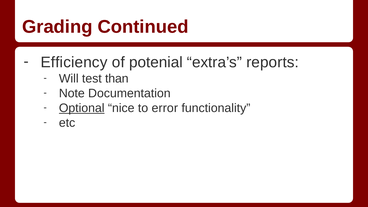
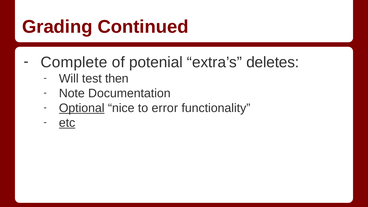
Efficiency: Efficiency -> Complete
reports: reports -> deletes
than: than -> then
etc underline: none -> present
